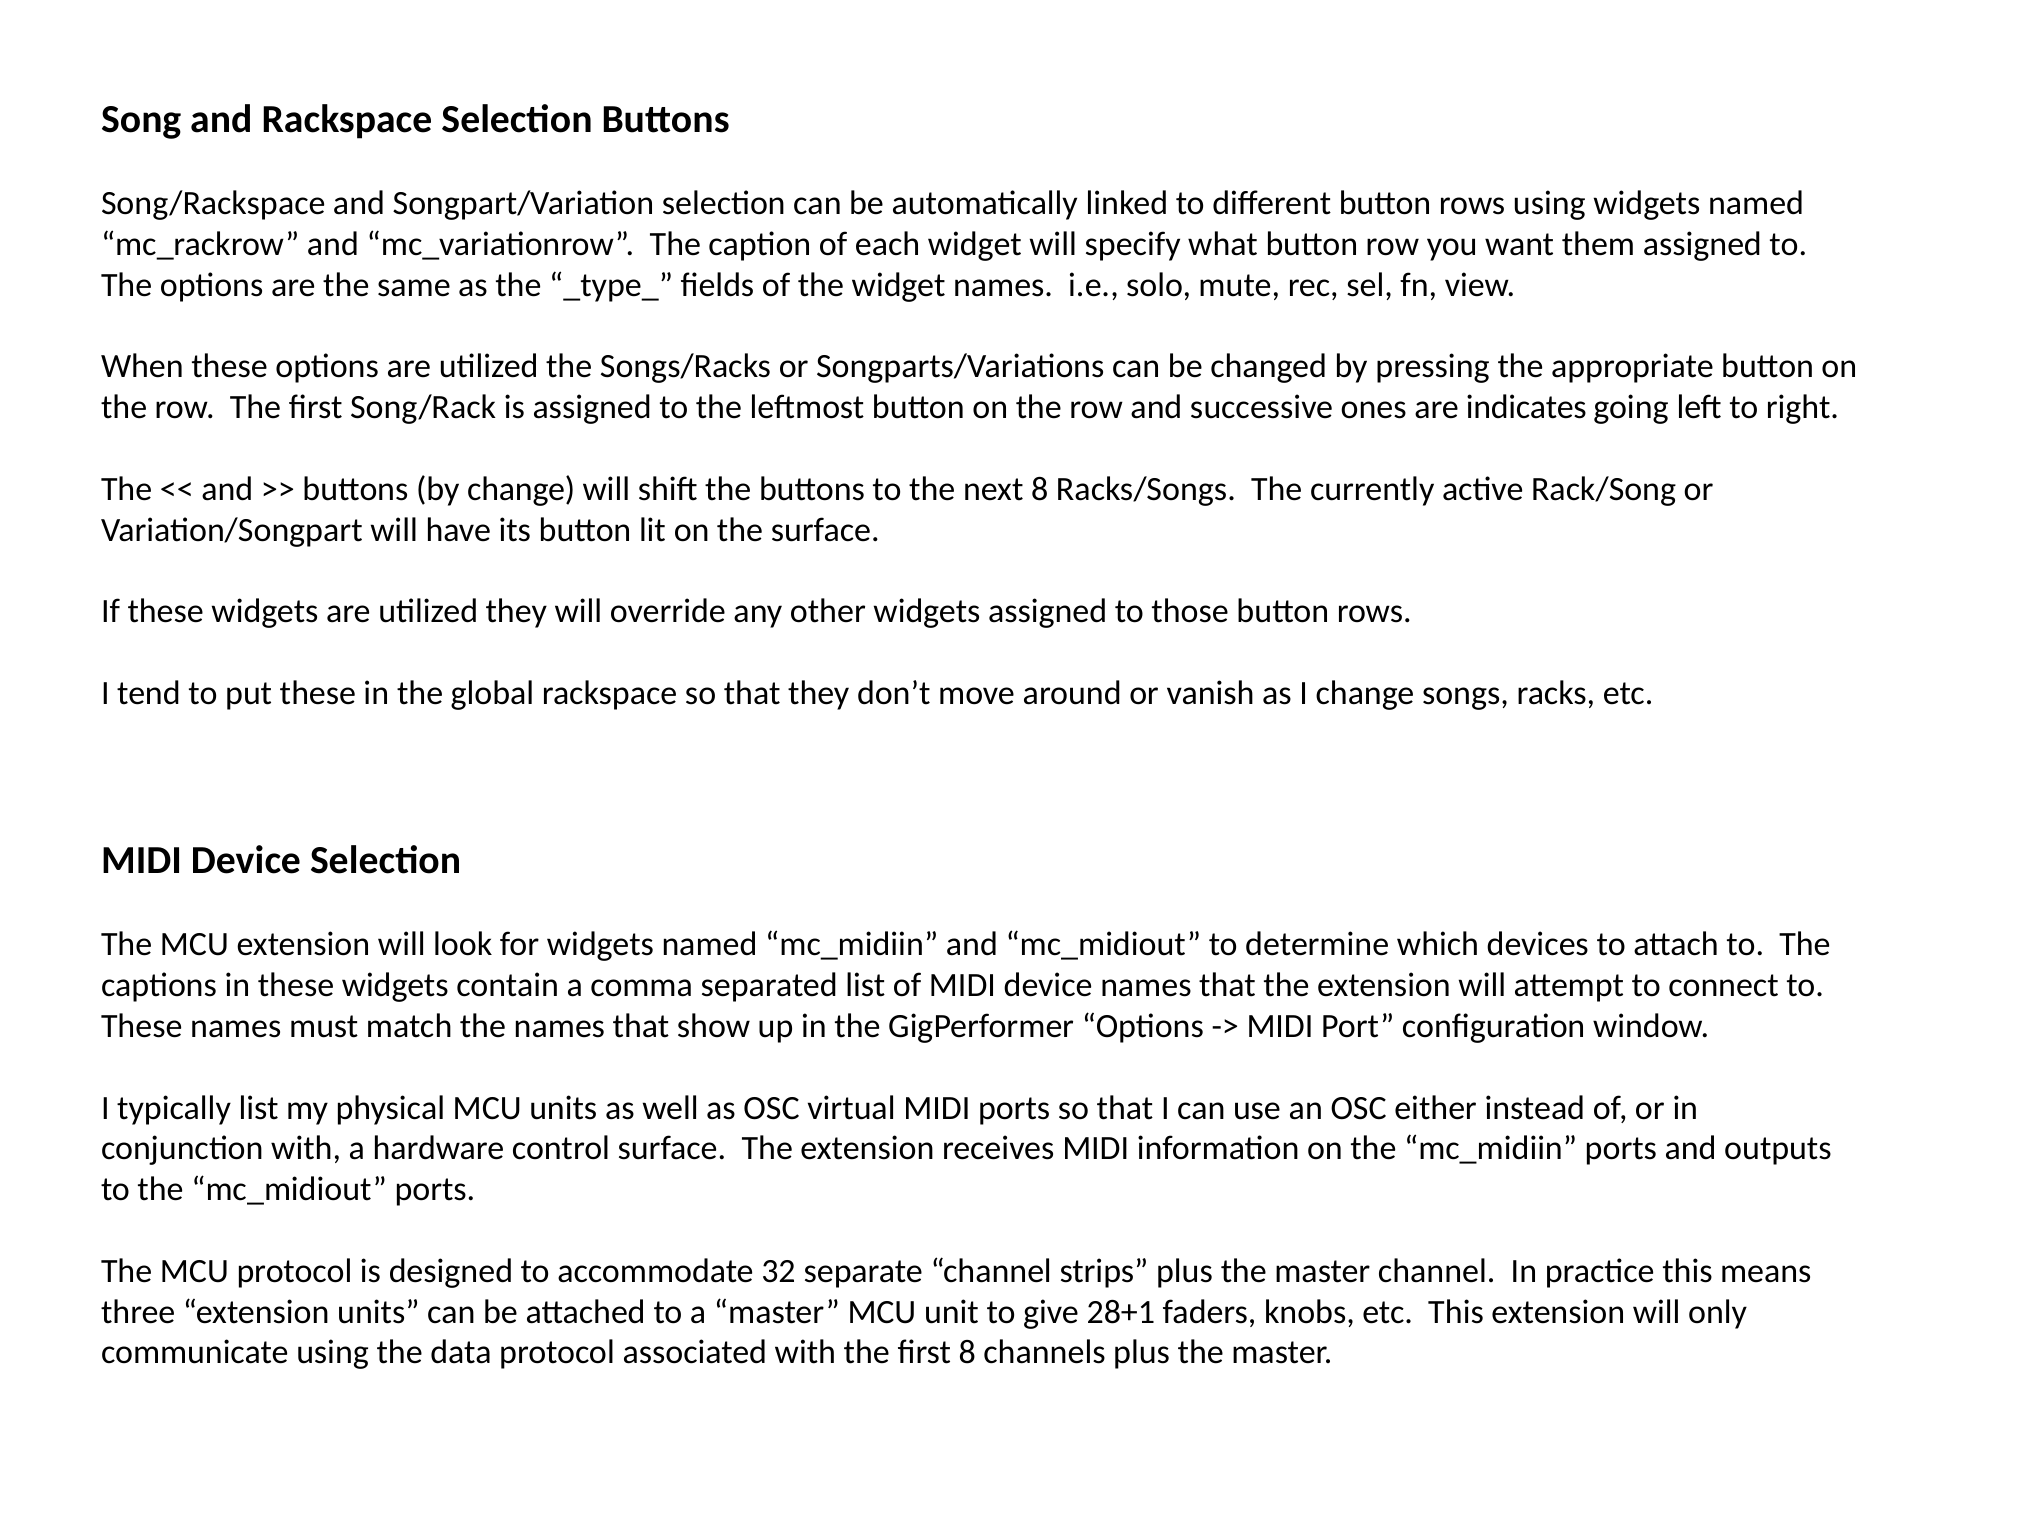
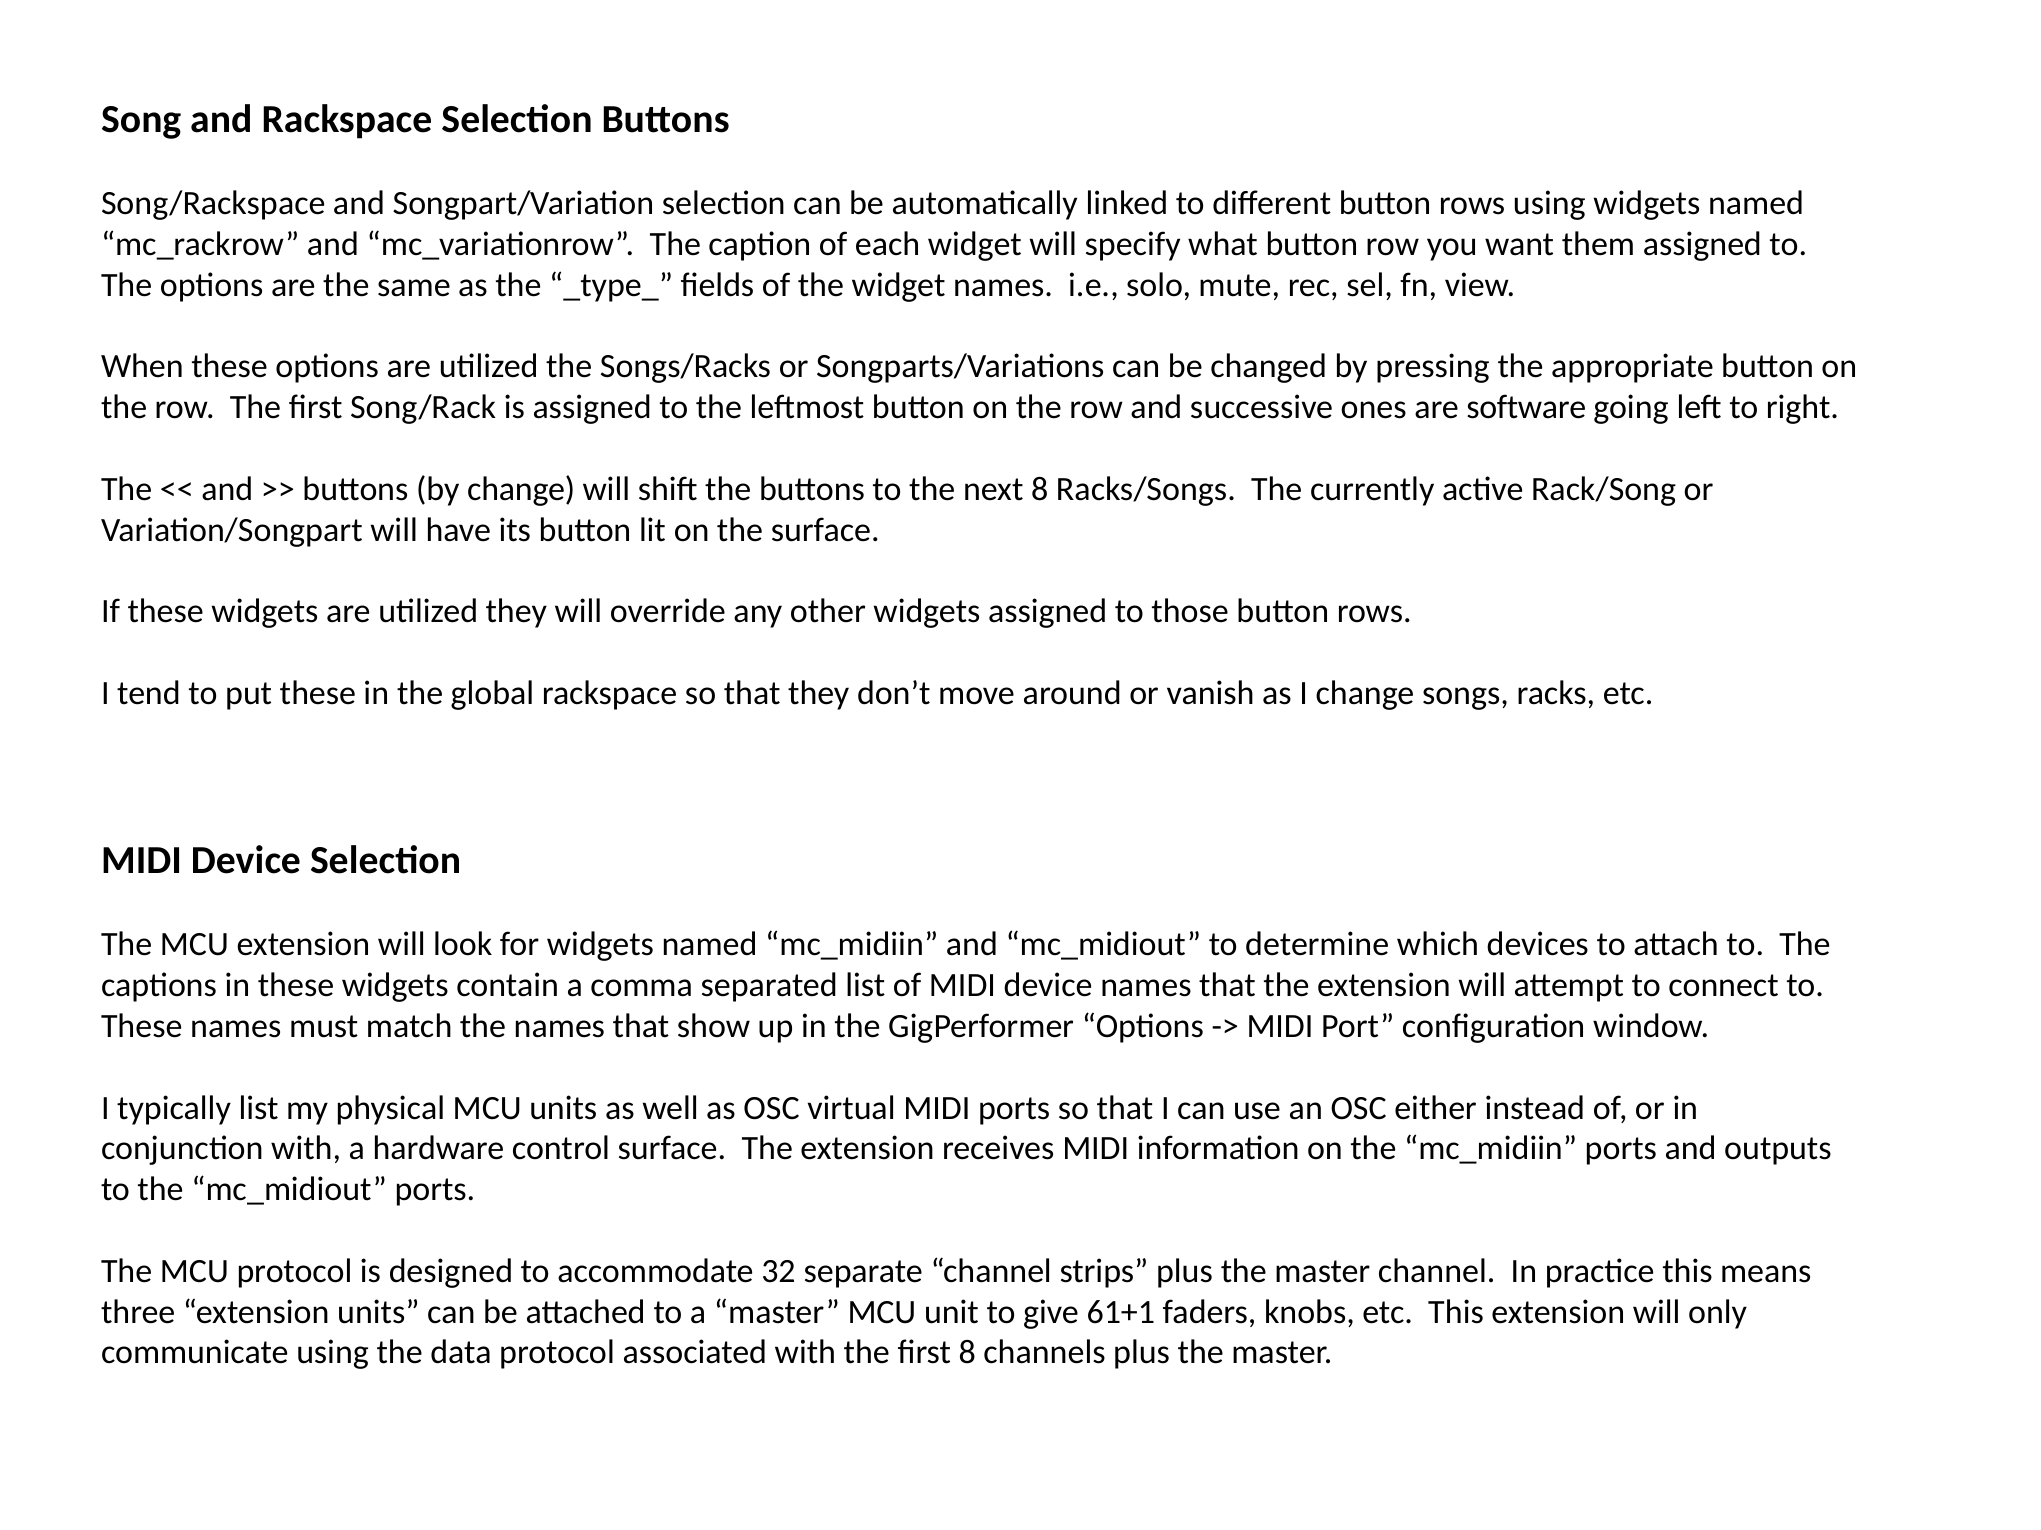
indicates: indicates -> software
28+1: 28+1 -> 61+1
